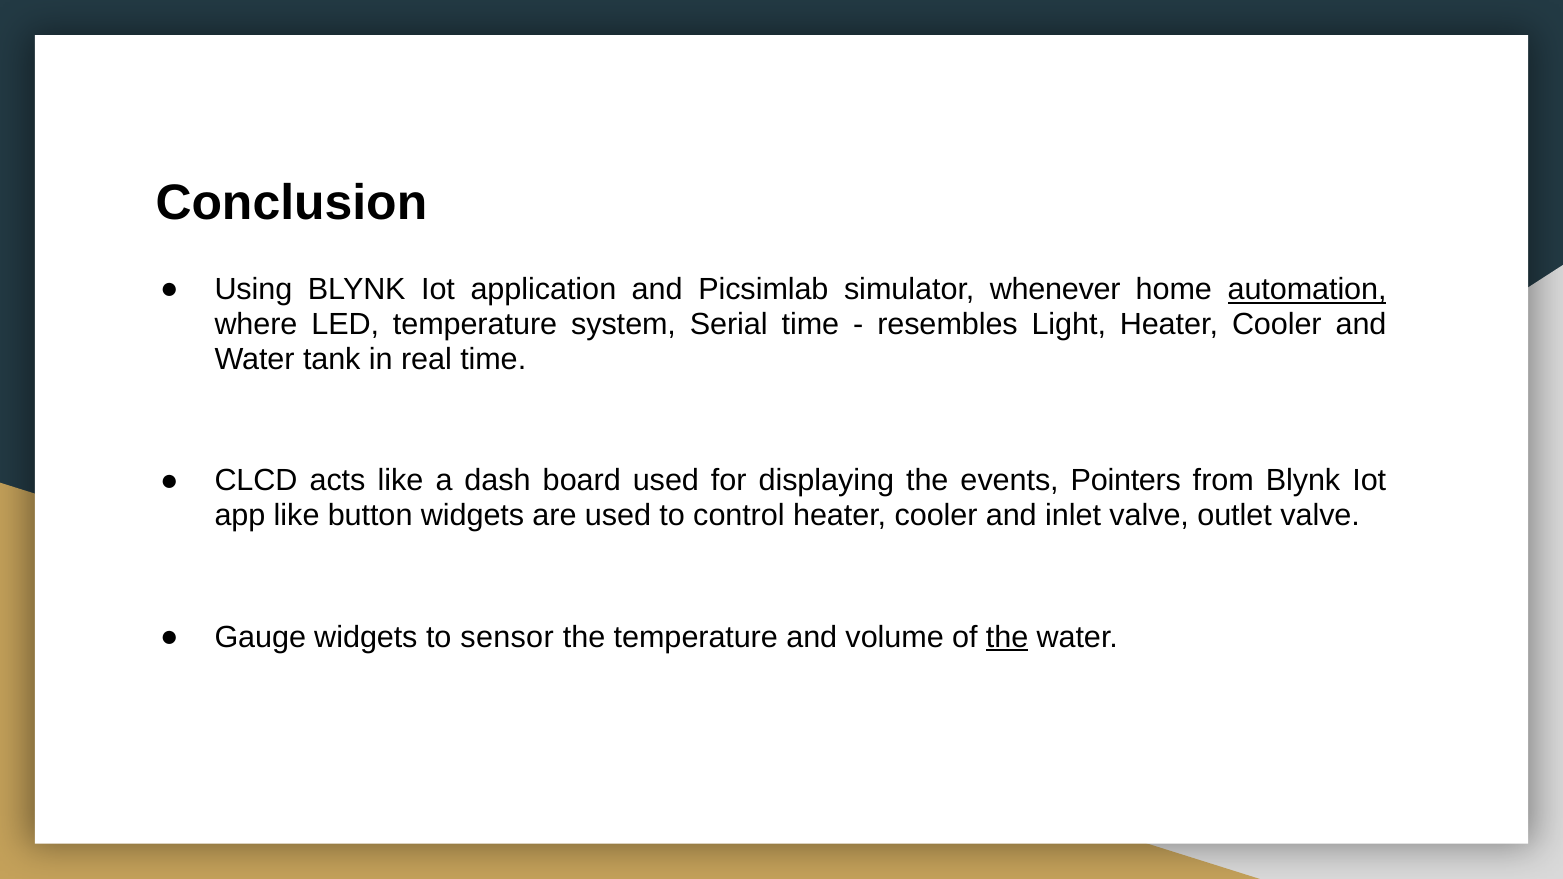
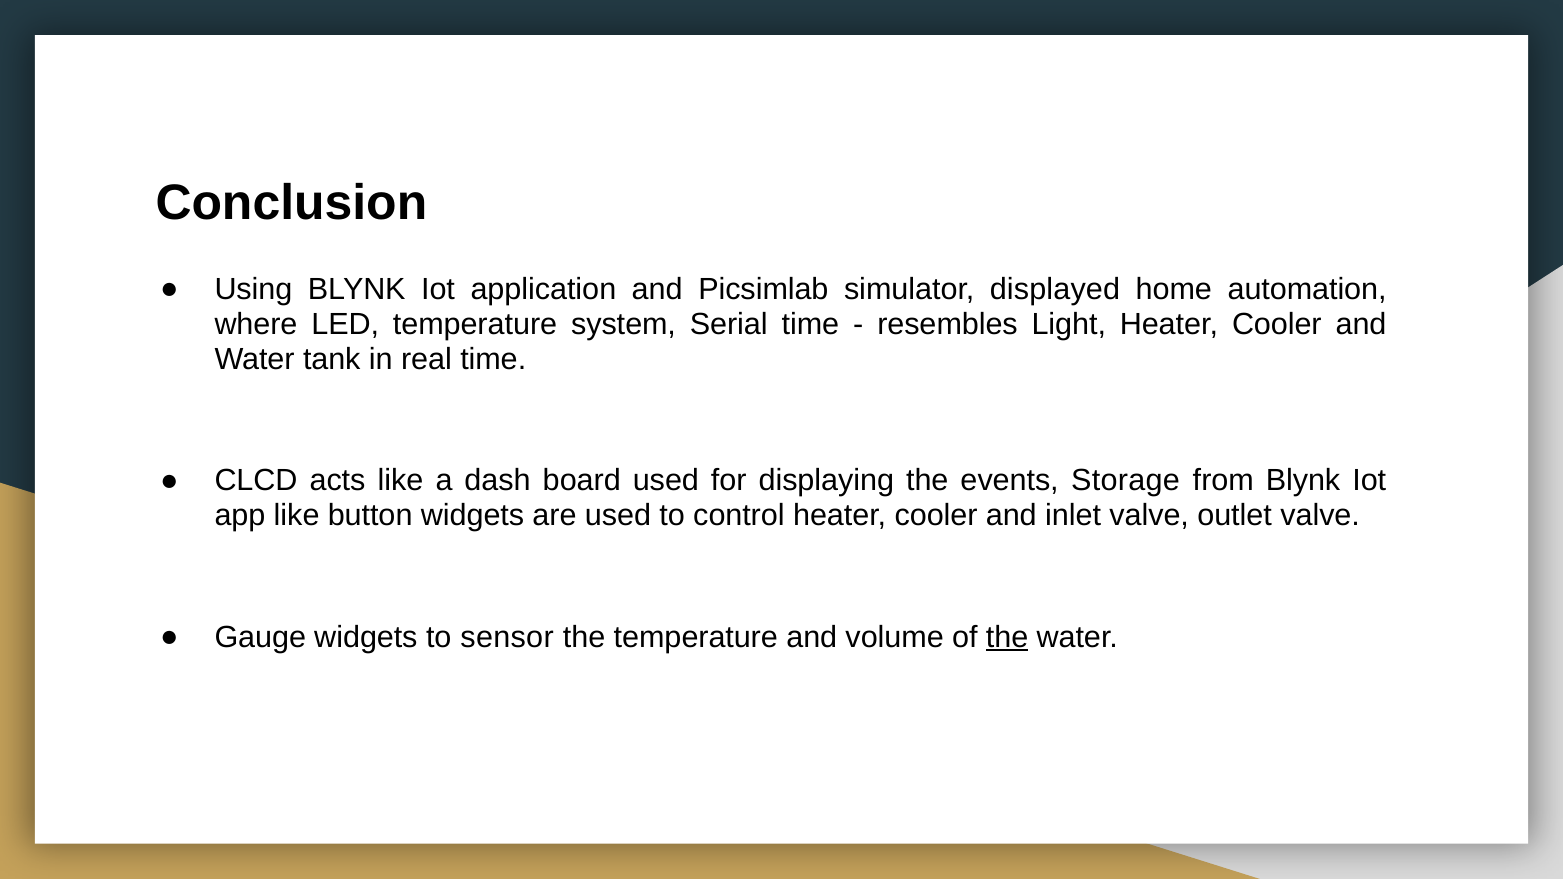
whenever: whenever -> displayed
automation underline: present -> none
Pointers: Pointers -> Storage
